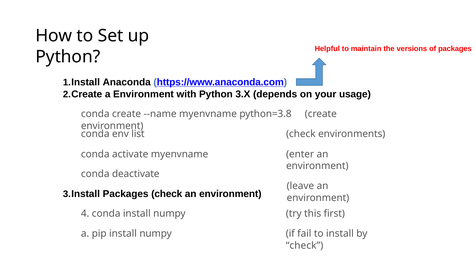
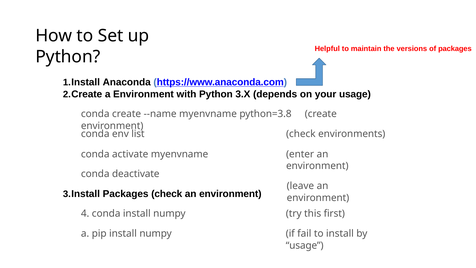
check at (305, 245): check -> usage
